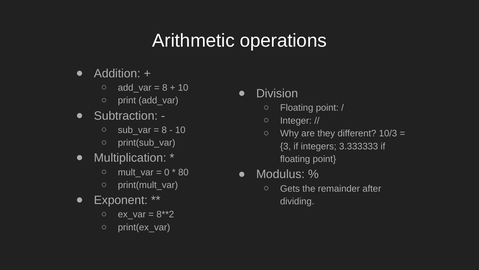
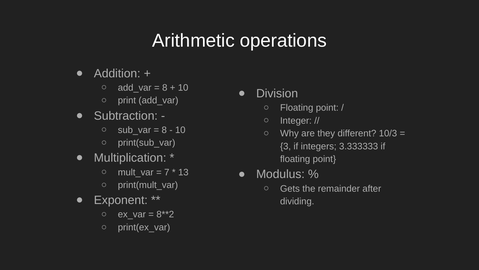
0: 0 -> 7
80: 80 -> 13
